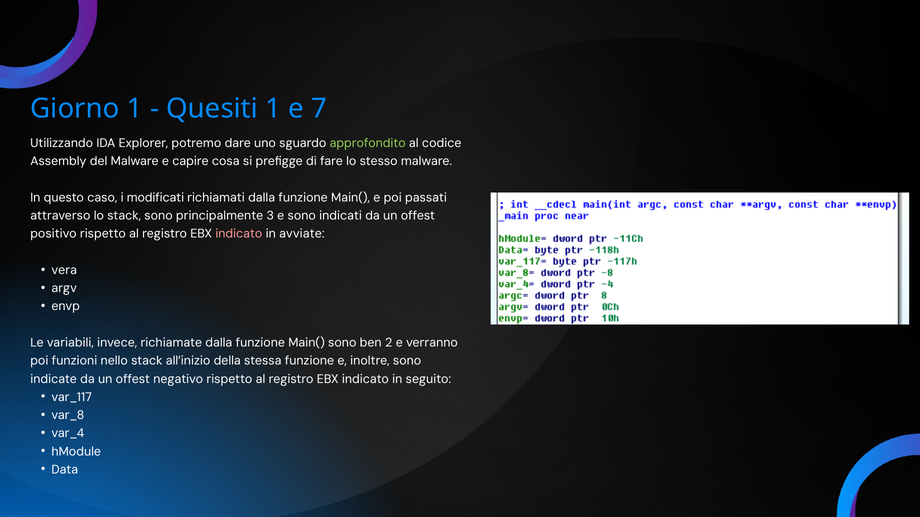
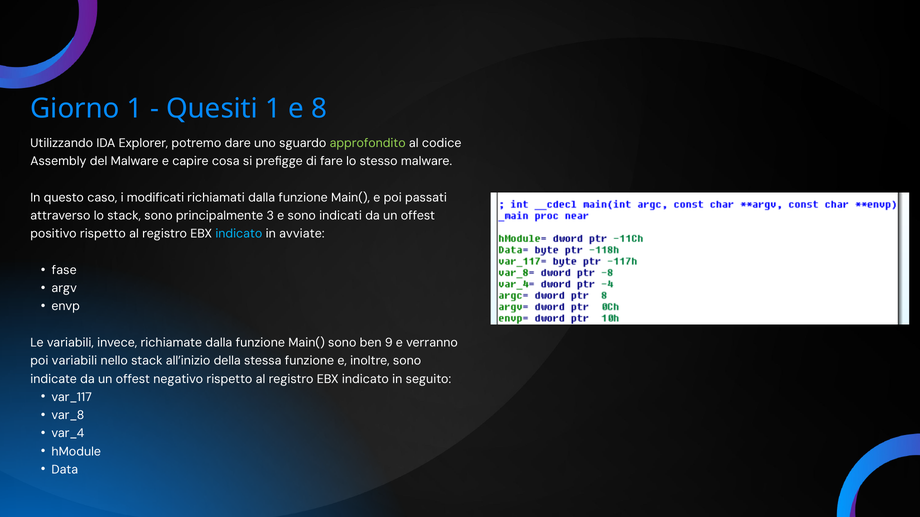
7: 7 -> 8
indicato at (239, 234) colour: pink -> light blue
vera: vera -> fase
2: 2 -> 9
poi funzioni: funzioni -> variabili
